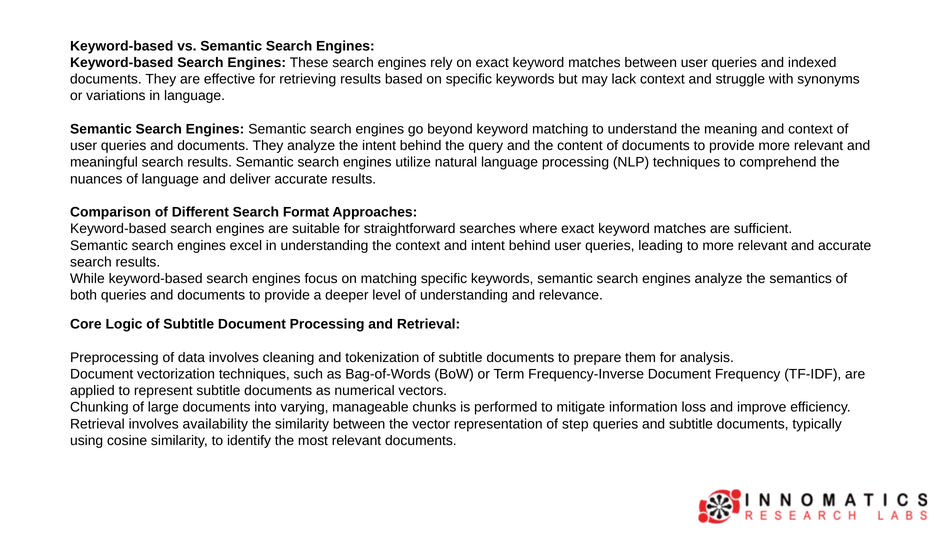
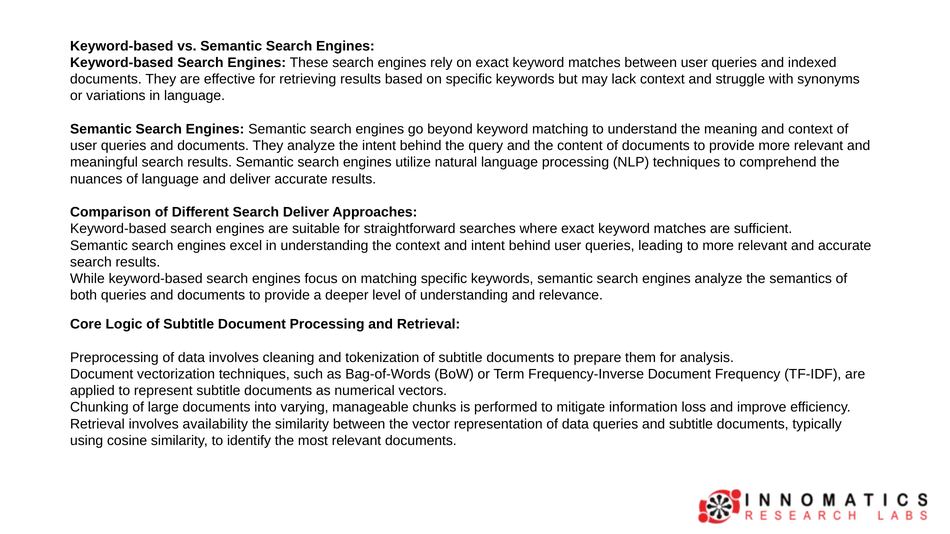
Search Format: Format -> Deliver
representation of step: step -> data
